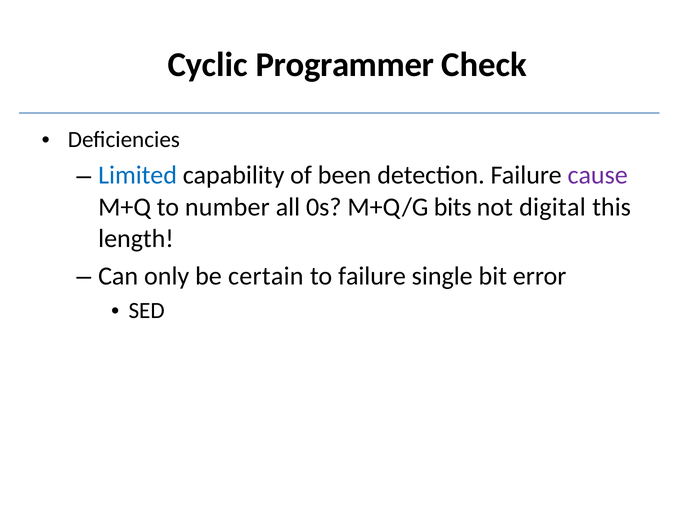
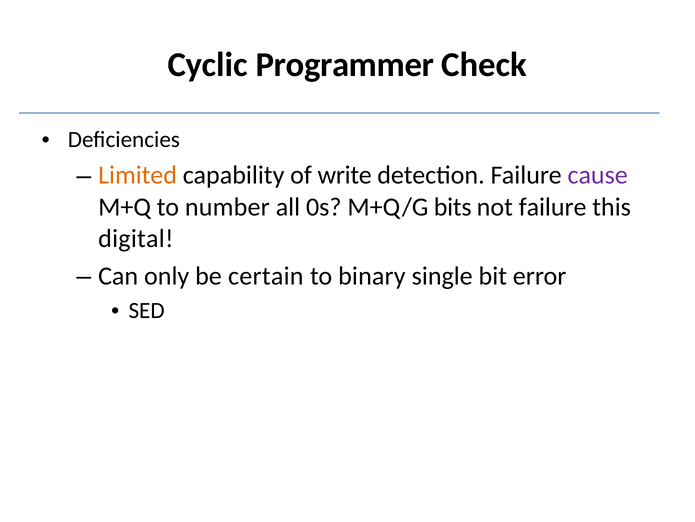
Limited colour: blue -> orange
been: been -> write
not digital: digital -> failure
length: length -> digital
to failure: failure -> binary
